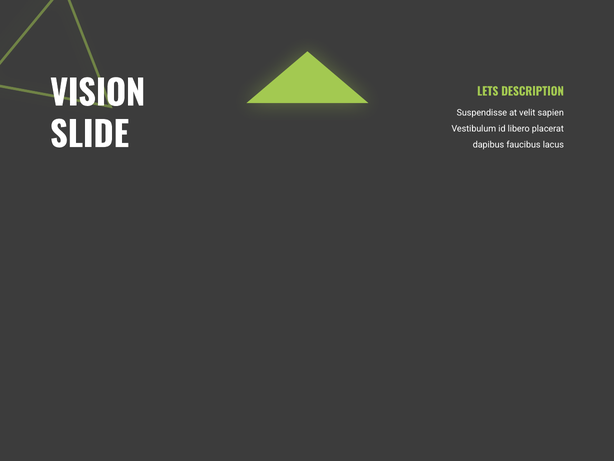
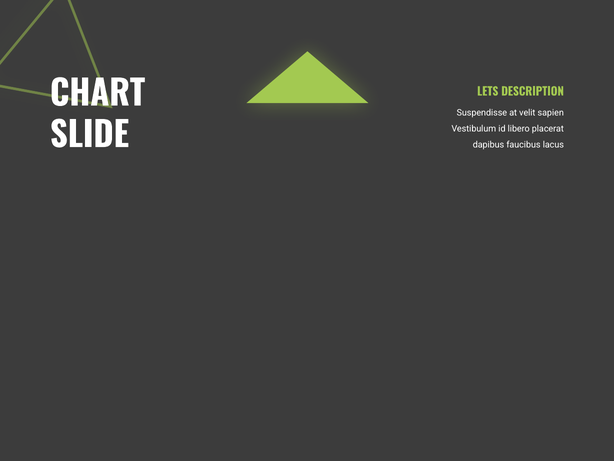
VISION: VISION -> CHART
